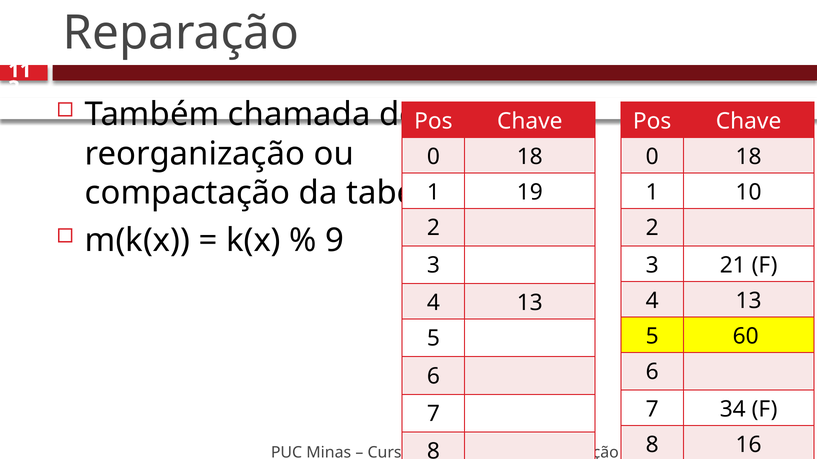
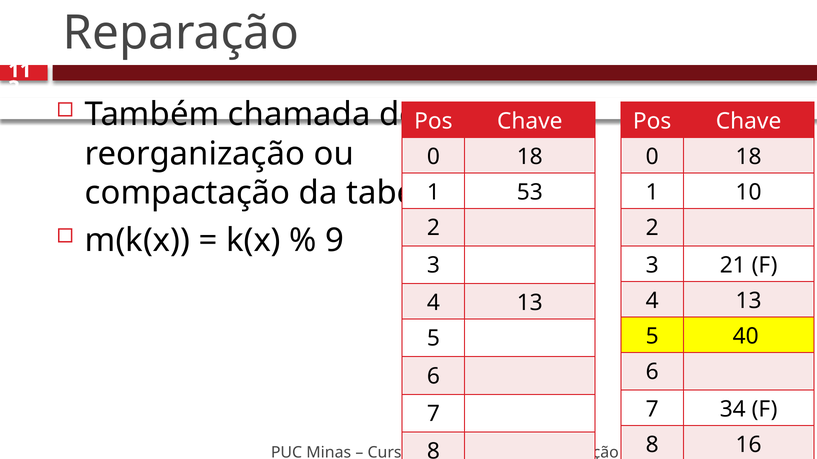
19: 19 -> 53
60: 60 -> 40
